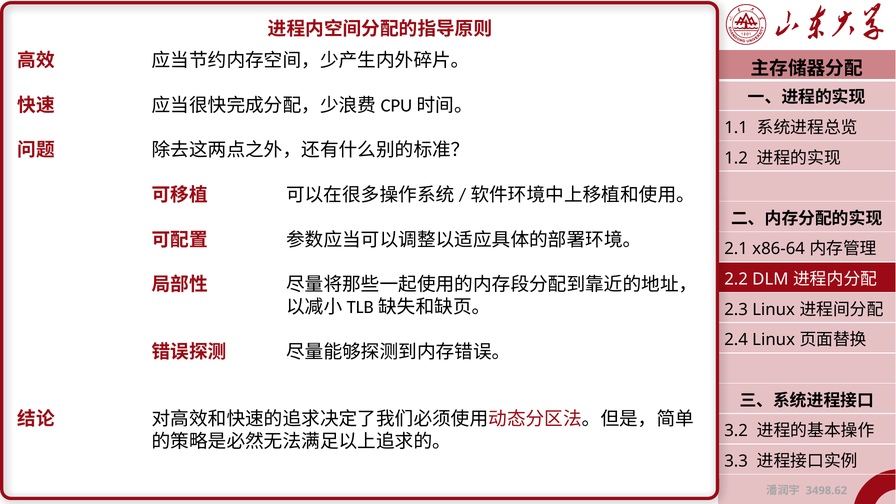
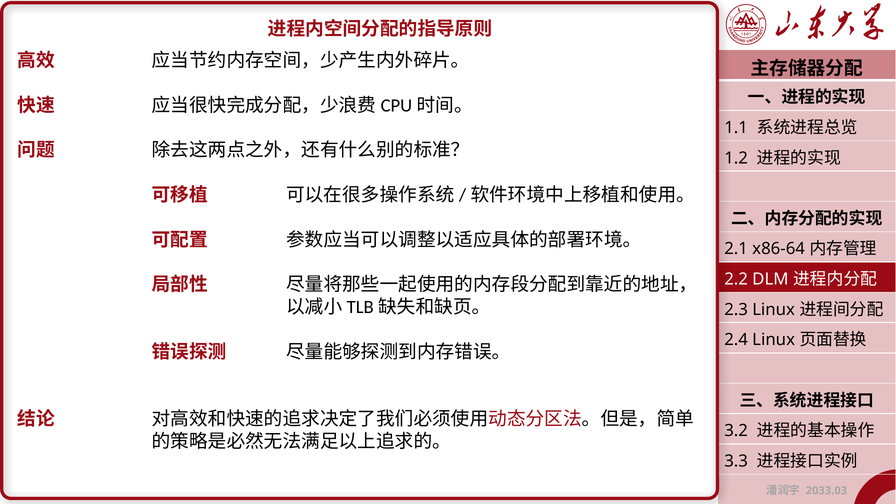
3498.62: 3498.62 -> 2033.03
